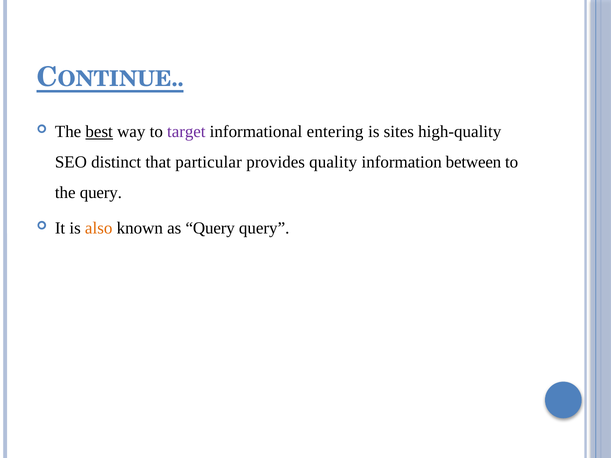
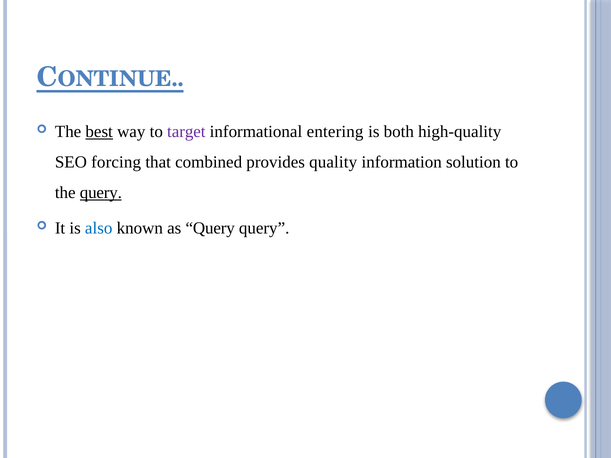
sites: sites -> both
distinct: distinct -> forcing
particular: particular -> combined
between: between -> solution
query at (101, 193) underline: none -> present
also colour: orange -> blue
